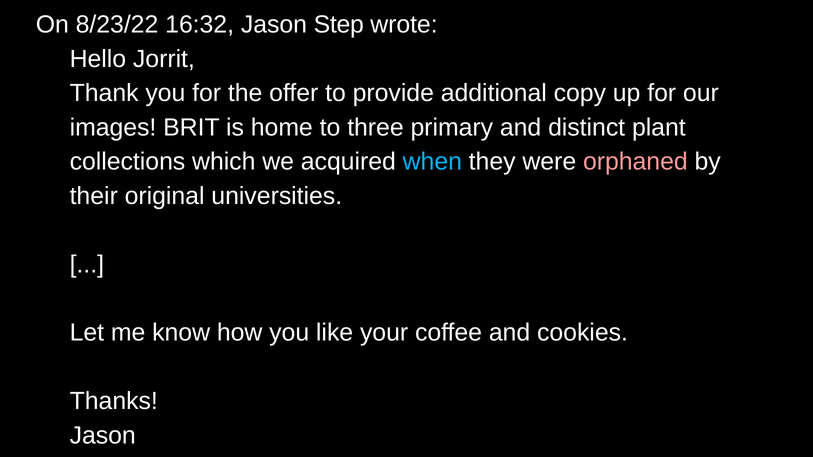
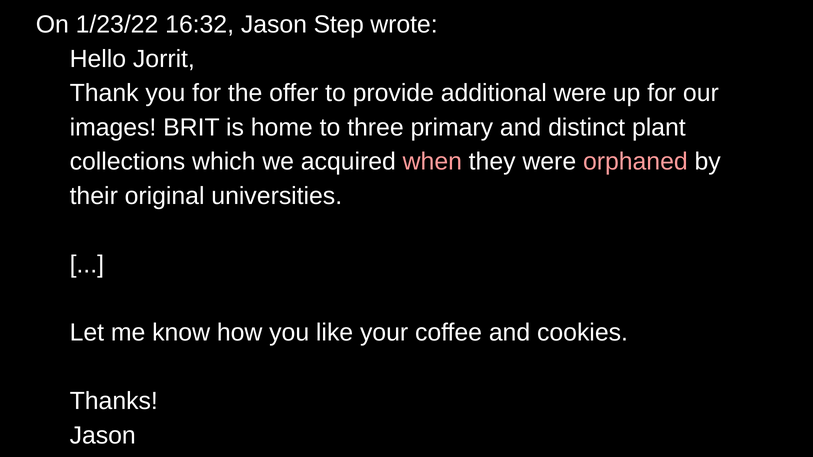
8/23/22: 8/23/22 -> 1/23/22
additional copy: copy -> were
when colour: light blue -> pink
